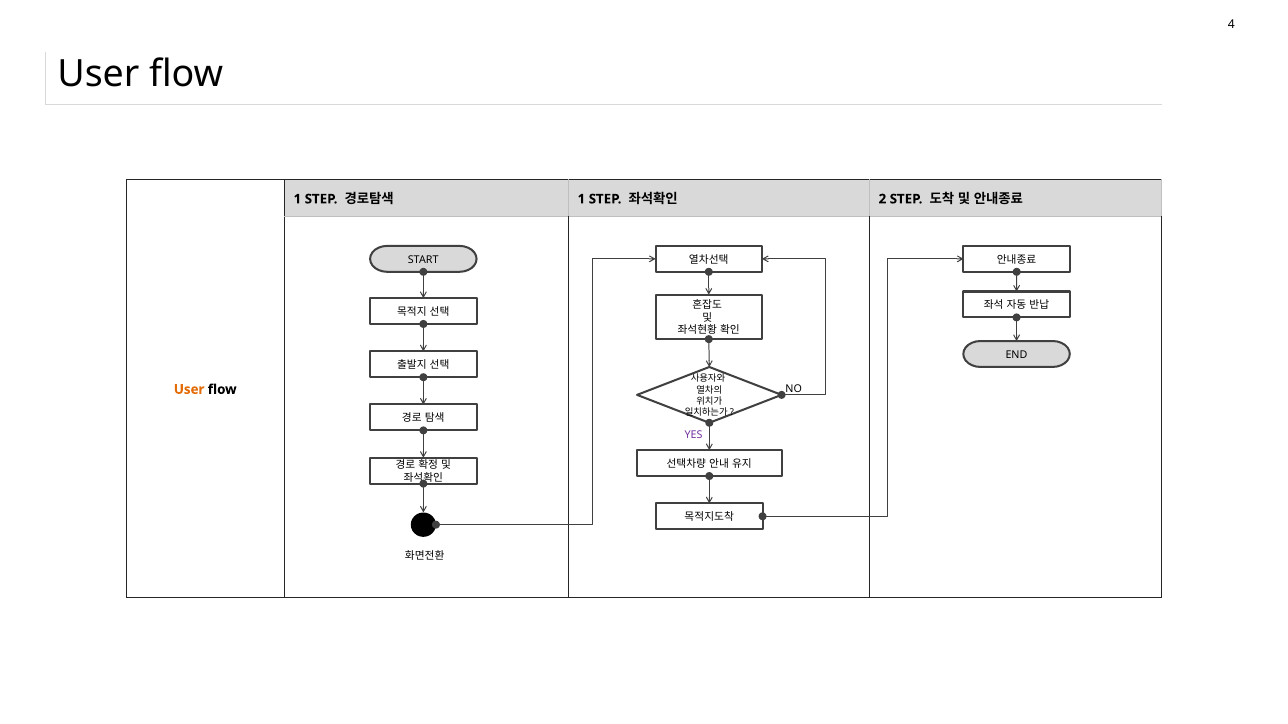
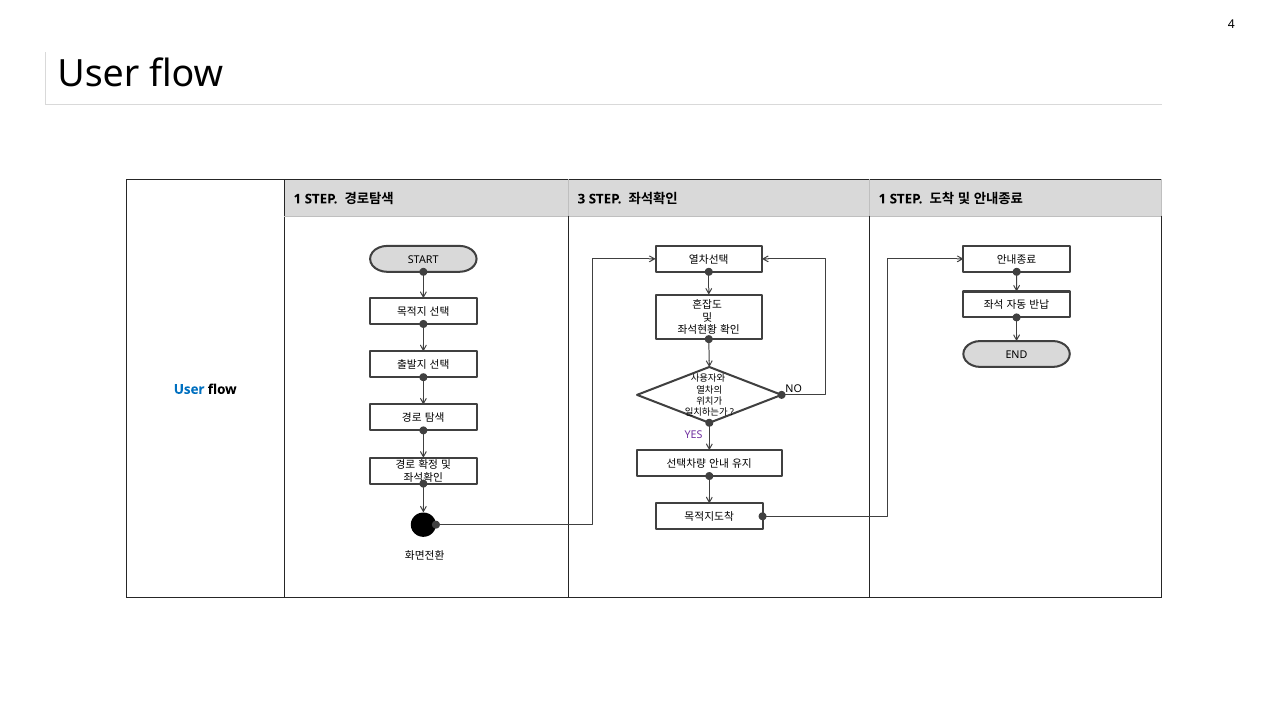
1 at (581, 199): 1 -> 3
2 at (882, 199): 2 -> 1
User at (189, 390) colour: orange -> blue
